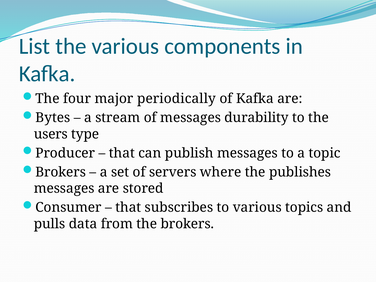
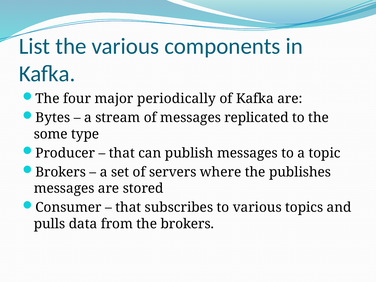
durability: durability -> replicated
users: users -> some
